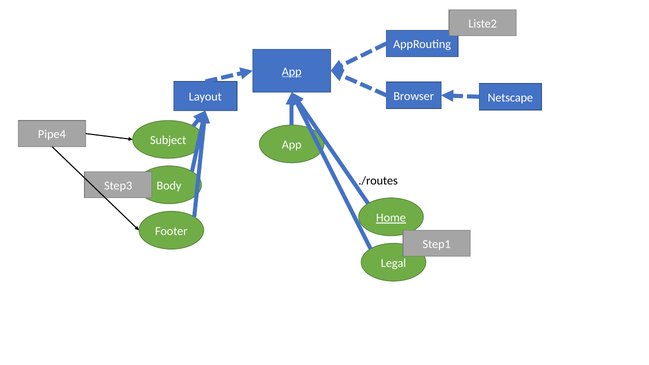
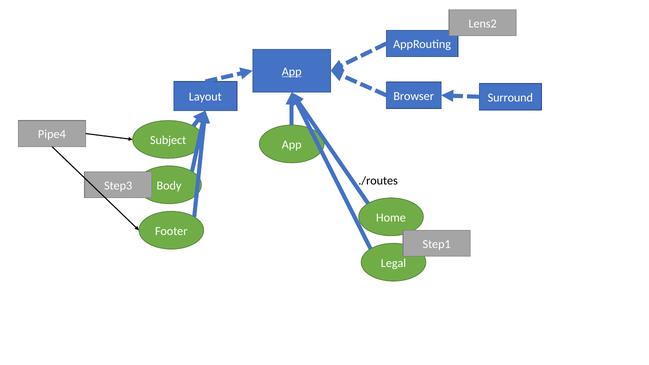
Liste2: Liste2 -> Lens2
Netscape: Netscape -> Surround
Home underline: present -> none
